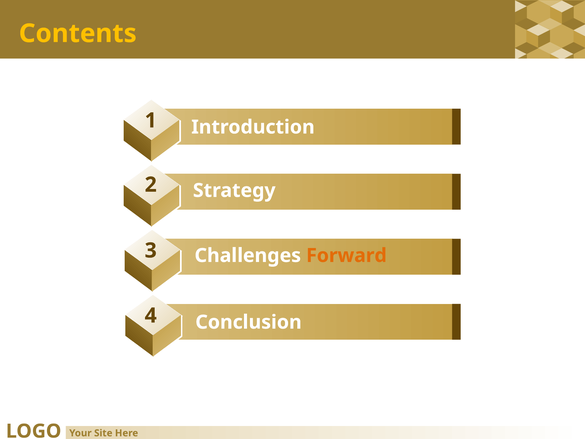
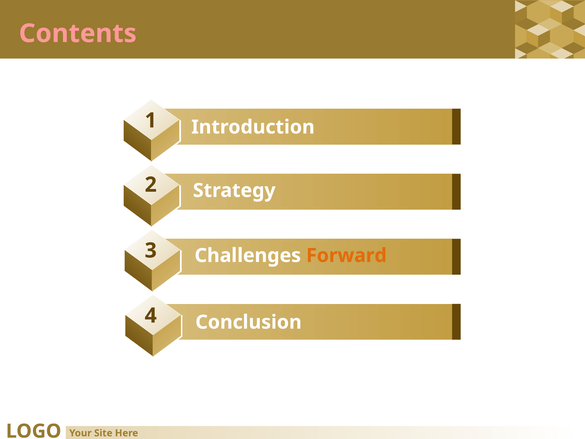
Contents colour: yellow -> pink
